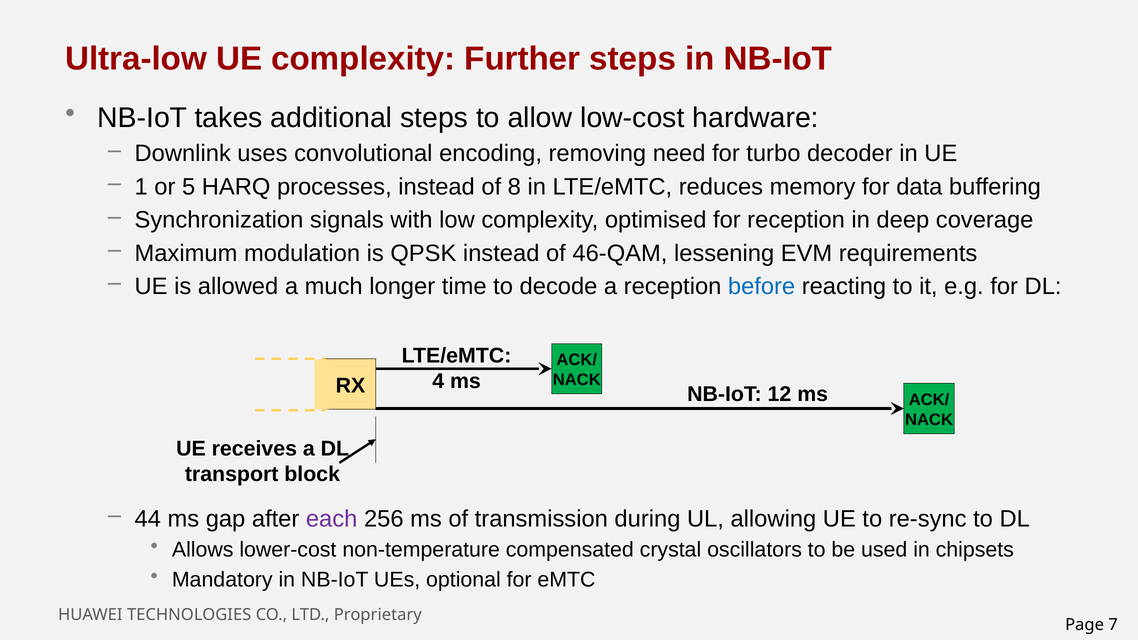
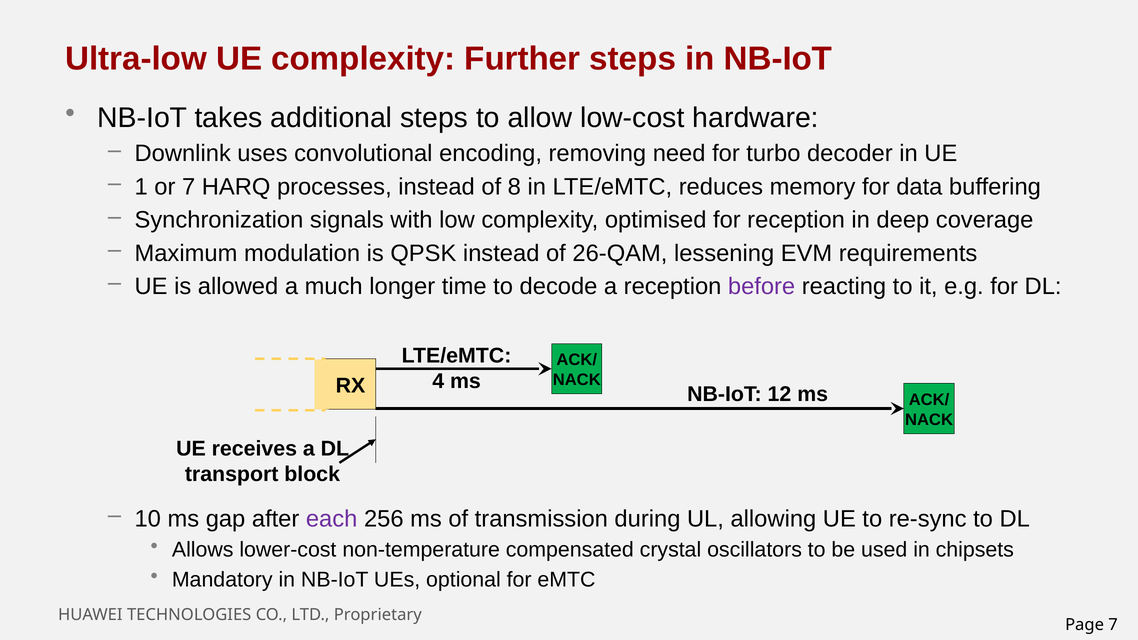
or 5: 5 -> 7
46-QAM: 46-QAM -> 26-QAM
before colour: blue -> purple
44: 44 -> 10
